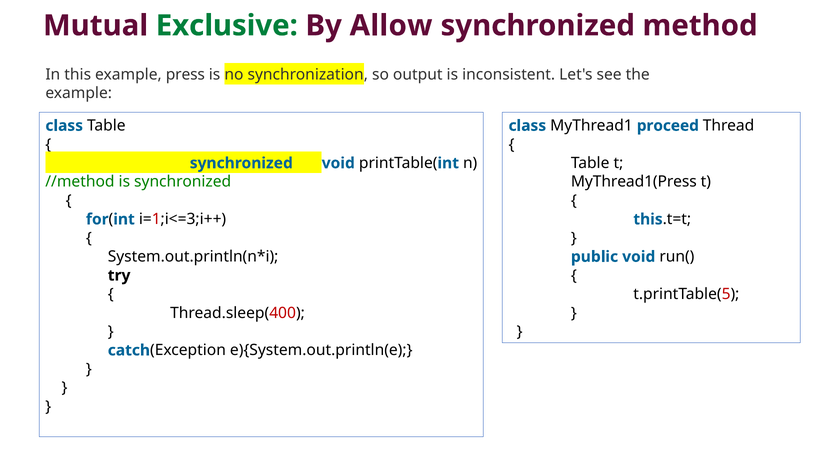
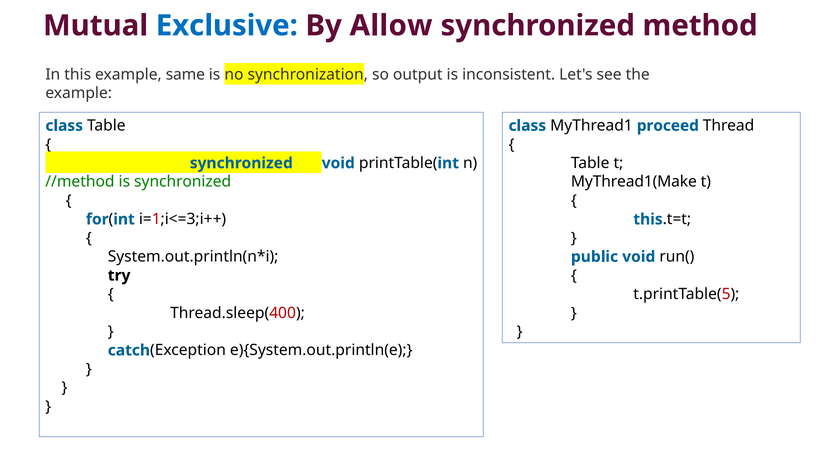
Exclusive colour: green -> blue
press: press -> same
MyThread1(Press: MyThread1(Press -> MyThread1(Make
